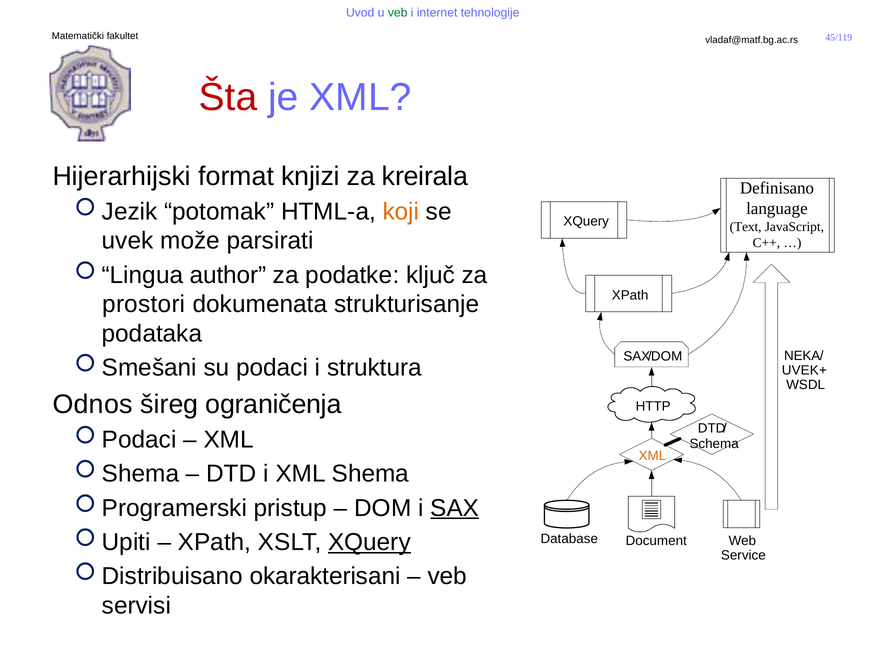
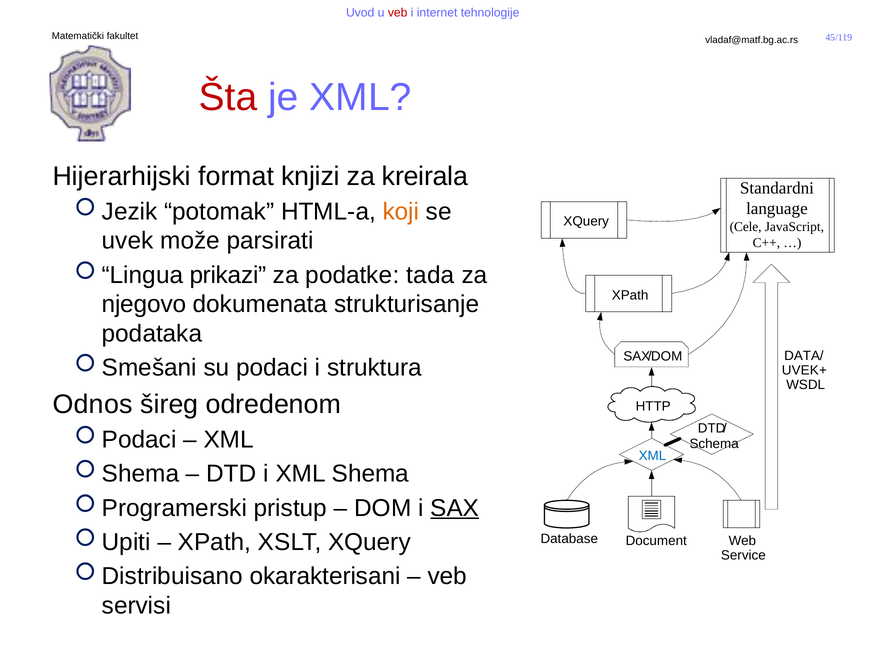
veb at (398, 12) colour: green -> red
Definisano: Definisano -> Standardni
Text: Text -> Cele
author: author -> prikazi
ključ: ključ -> tada
prostori: prostori -> njegovo
NEKA: NEKA -> DATA
ograničenja: ograničenja -> odredenom
XML at (652, 456) colour: orange -> blue
XQuery at (369, 542) underline: present -> none
